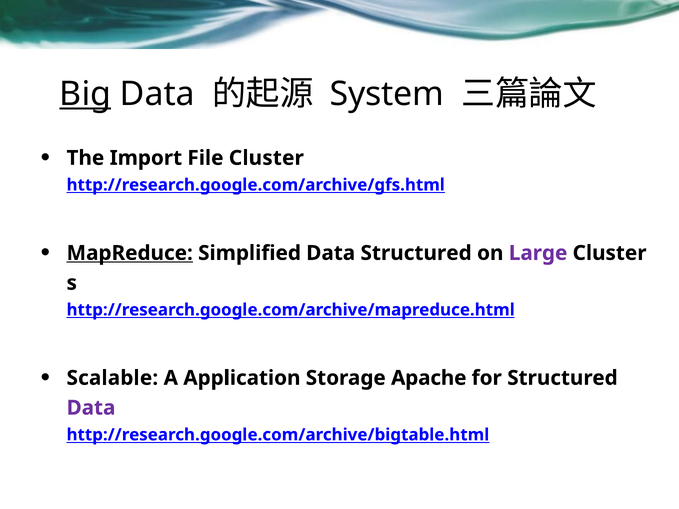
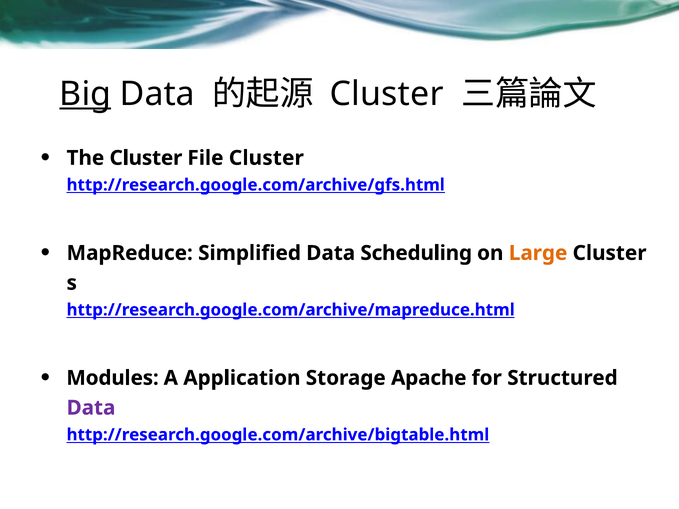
System at (387, 94): System -> Cluster
The Import: Import -> Cluster
MapReduce underline: present -> none
Data Structured: Structured -> Scheduling
Large colour: purple -> orange
Scalable: Scalable -> Modules
